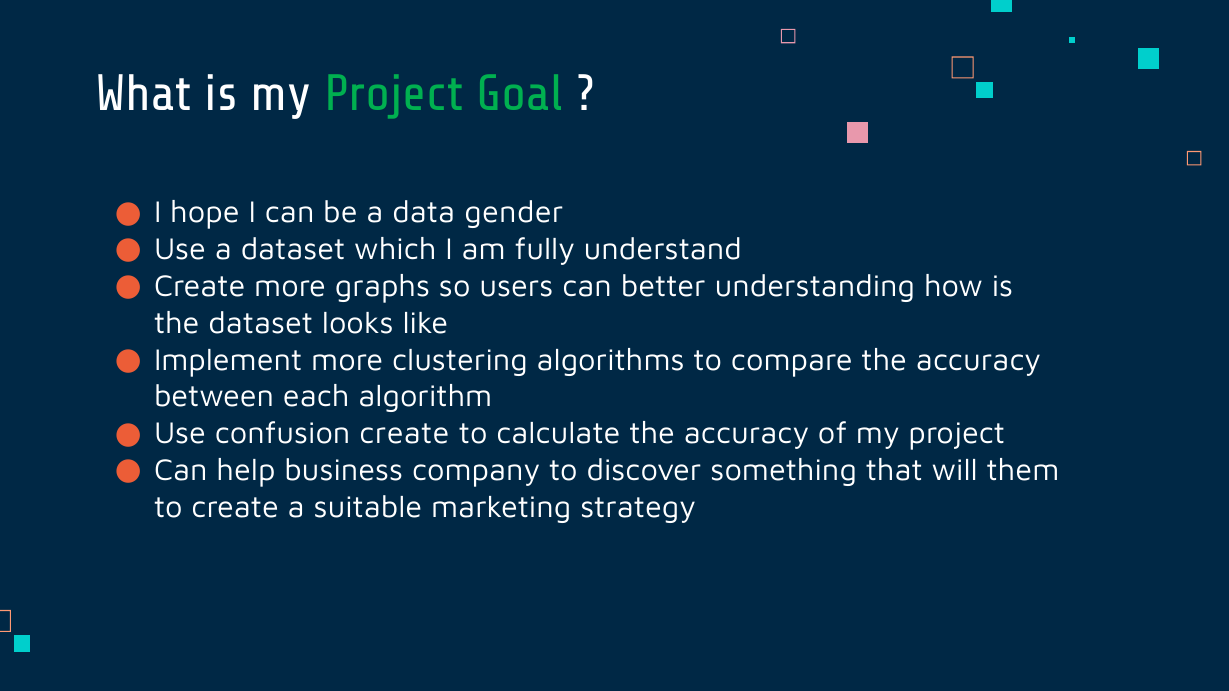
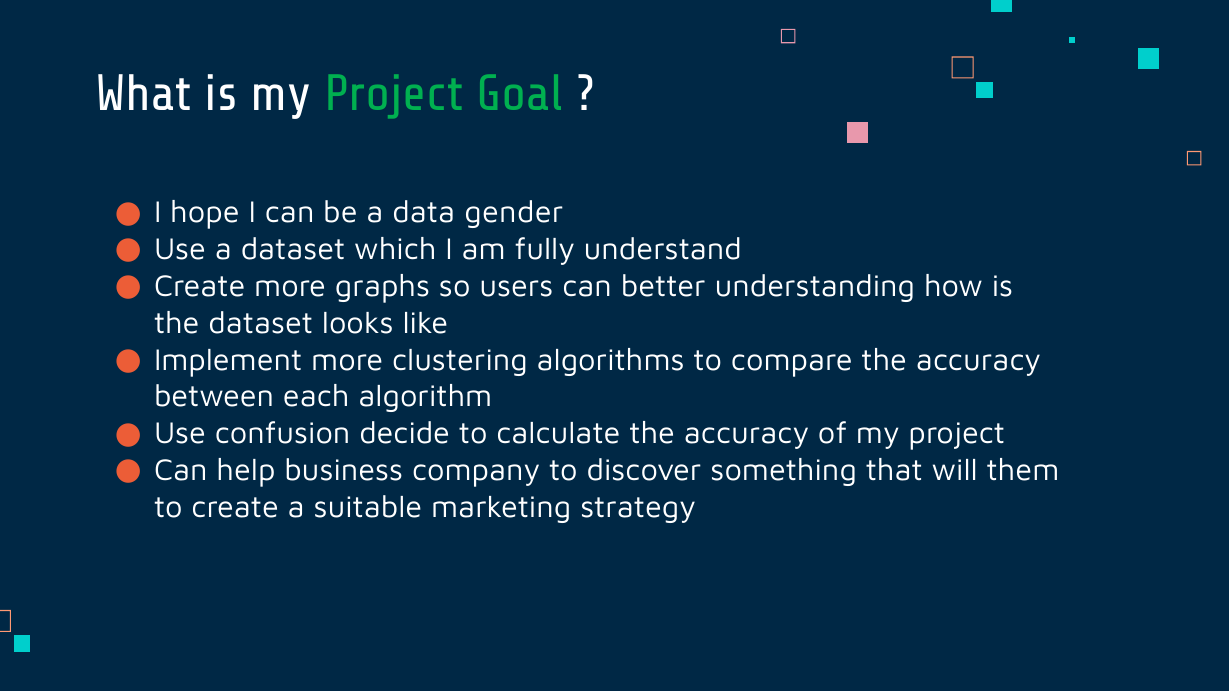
confusion create: create -> decide
